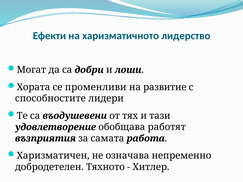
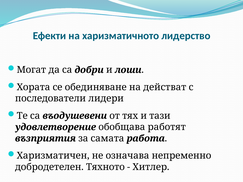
променливи: променливи -> обединяване
развитие: развитие -> действат
способностите: способностите -> последователи
